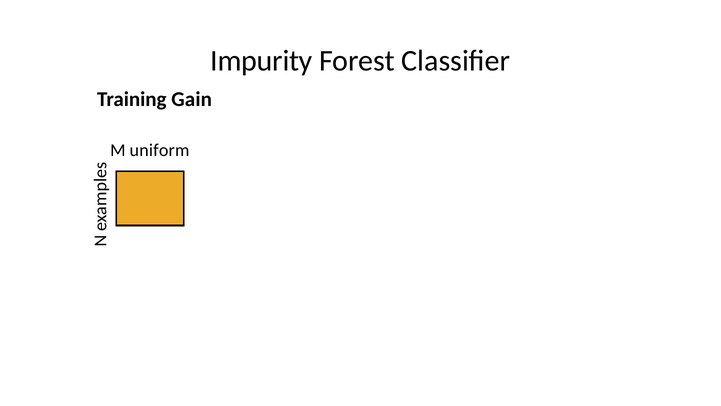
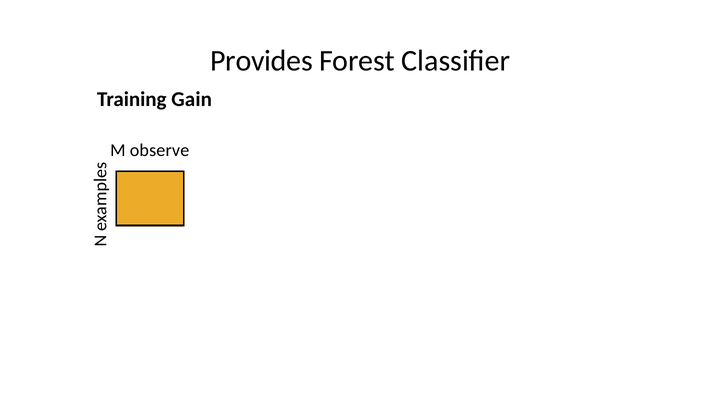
Impurity: Impurity -> Provides
uniform: uniform -> observe
